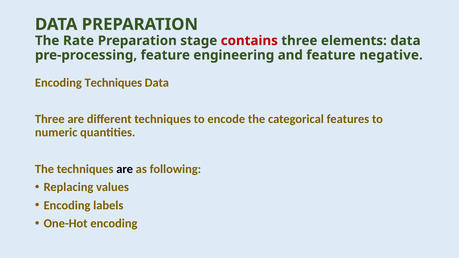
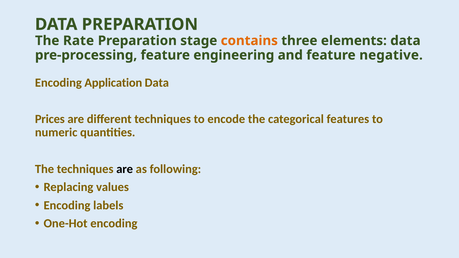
contains colour: red -> orange
Encoding Techniques: Techniques -> Application
Three at (50, 119): Three -> Prices
